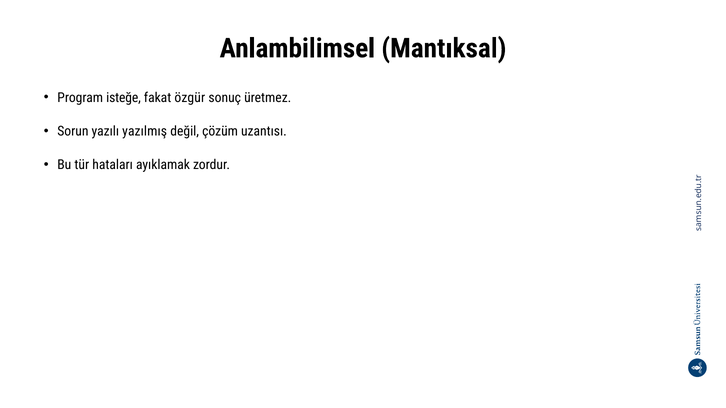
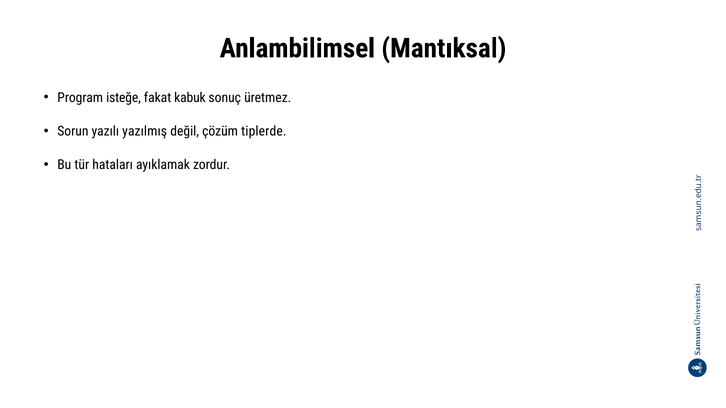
özgür: özgür -> kabuk
uzantısı: uzantısı -> tiplerde
